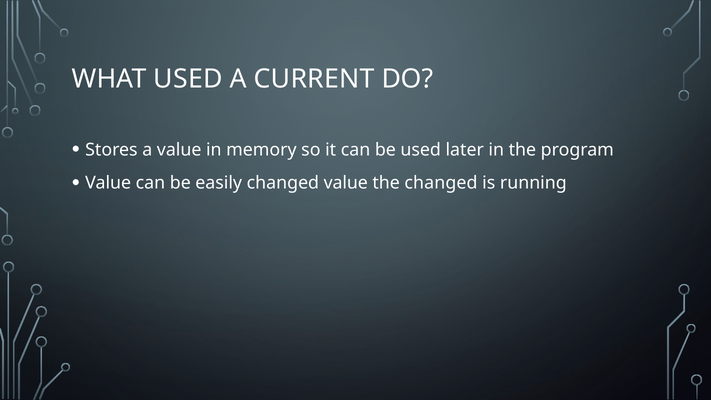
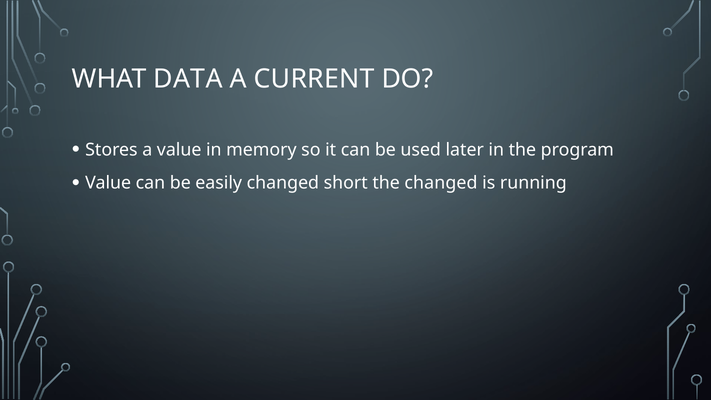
WHAT USED: USED -> DATA
changed value: value -> short
